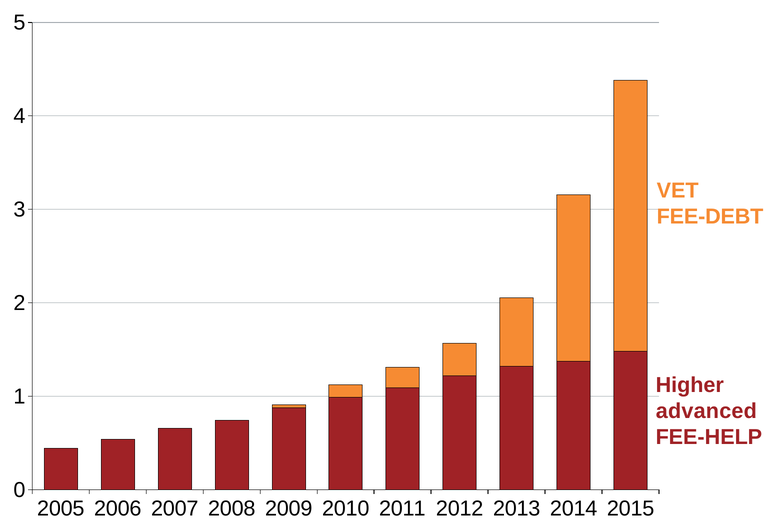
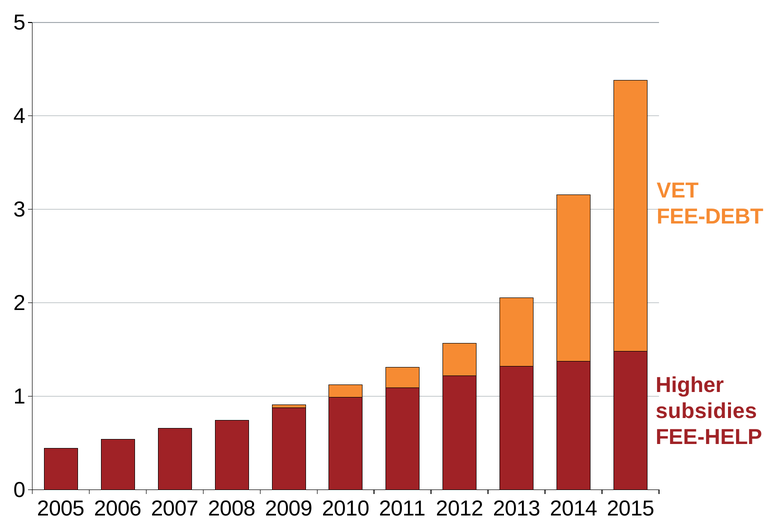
advanced: advanced -> subsidies
